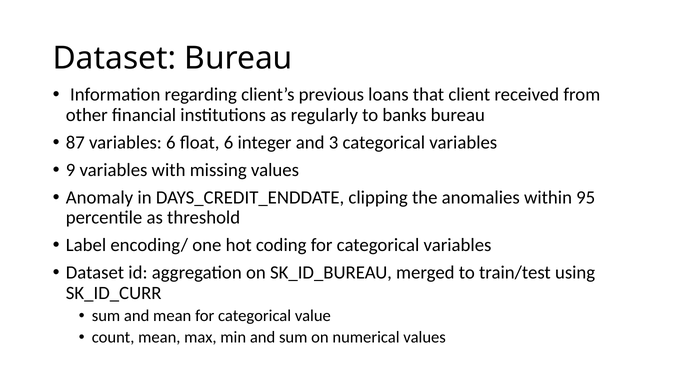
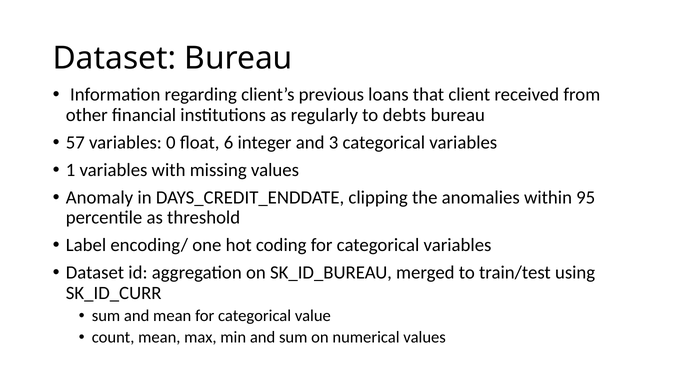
banks: banks -> debts
87: 87 -> 57
variables 6: 6 -> 0
9: 9 -> 1
